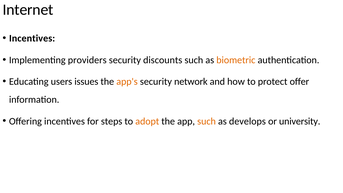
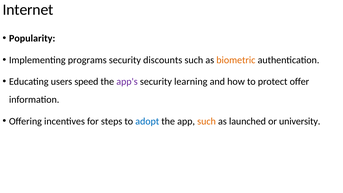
Incentives at (32, 38): Incentives -> Popularity
providers: providers -> programs
issues: issues -> speed
app's colour: orange -> purple
network: network -> learning
adopt colour: orange -> blue
develops: develops -> launched
